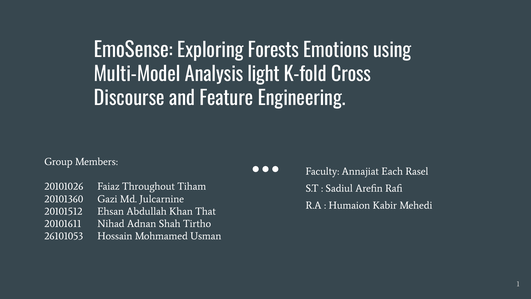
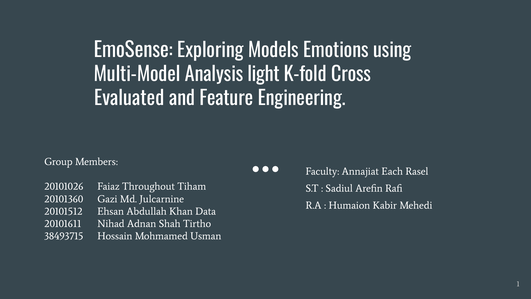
Forests: Forests -> Models
Discourse: Discourse -> Evaluated
That: That -> Data
26101053: 26101053 -> 38493715
